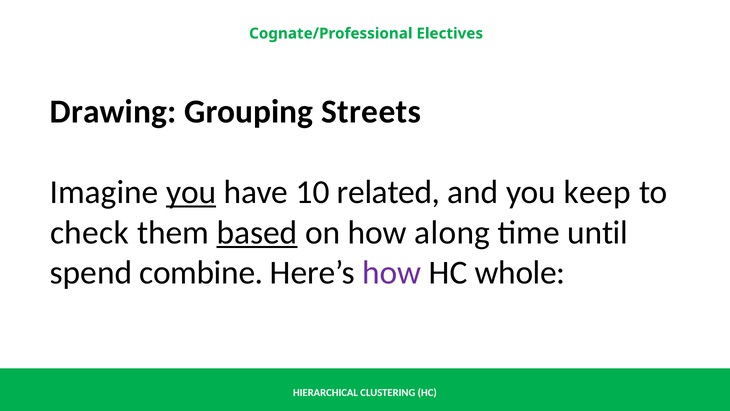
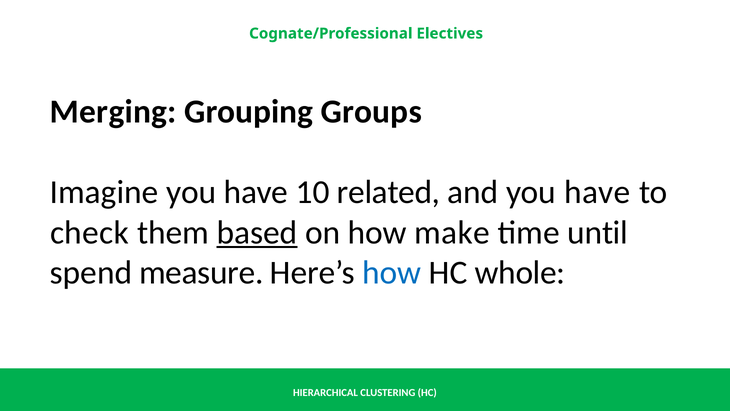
Drawing: Drawing -> Merging
Streets: Streets -> Groups
you at (191, 192) underline: present -> none
and you keep: keep -> have
along: along -> make
combine: combine -> measure
how at (392, 272) colour: purple -> blue
